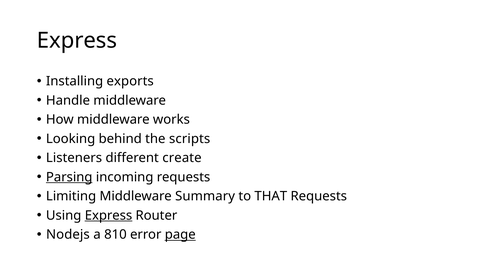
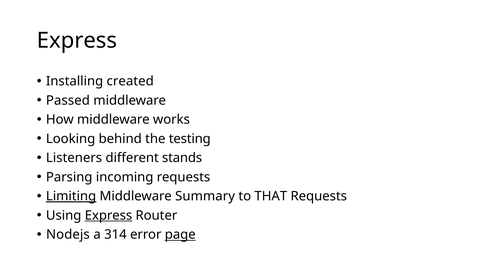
exports: exports -> created
Handle: Handle -> Passed
scripts: scripts -> testing
create: create -> stands
Parsing underline: present -> none
Limiting underline: none -> present
810: 810 -> 314
